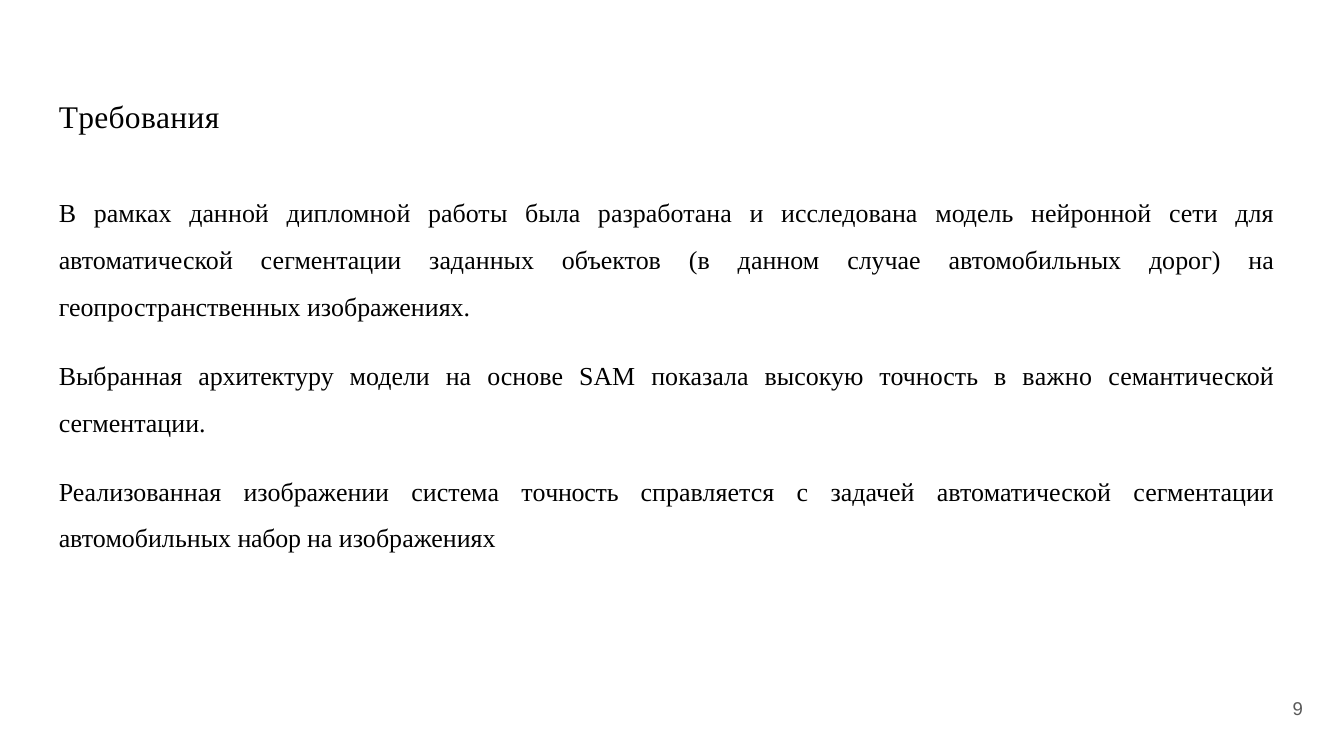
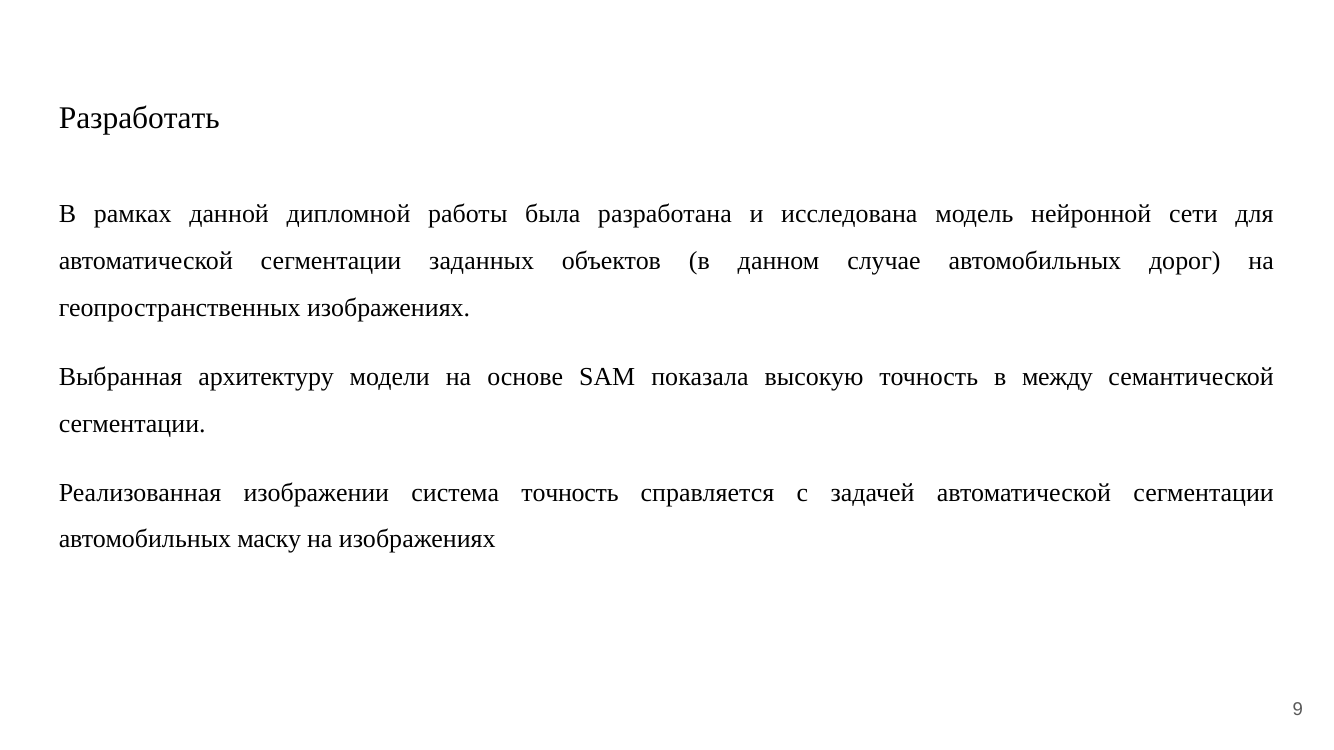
Требования: Требования -> Разработать
важно: важно -> между
набор: набор -> маску
